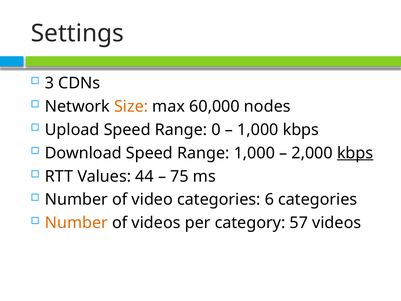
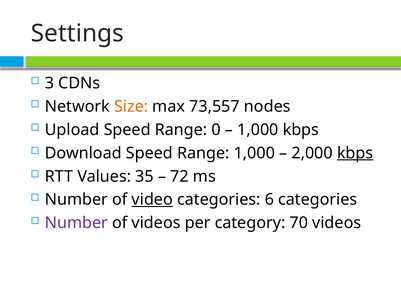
60,000: 60,000 -> 73,557
44: 44 -> 35
75: 75 -> 72
video underline: none -> present
Number at (76, 223) colour: orange -> purple
57: 57 -> 70
